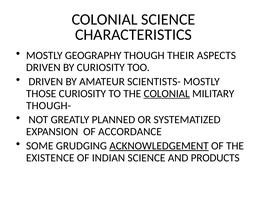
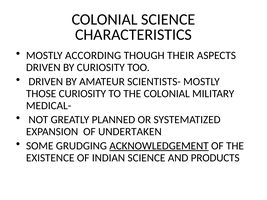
GEOGRAPHY: GEOGRAPHY -> ACCORDING
COLONIAL at (167, 94) underline: present -> none
THOUGH-: THOUGH- -> MEDICAL-
ACCORDANCE: ACCORDANCE -> UNDERTAKEN
